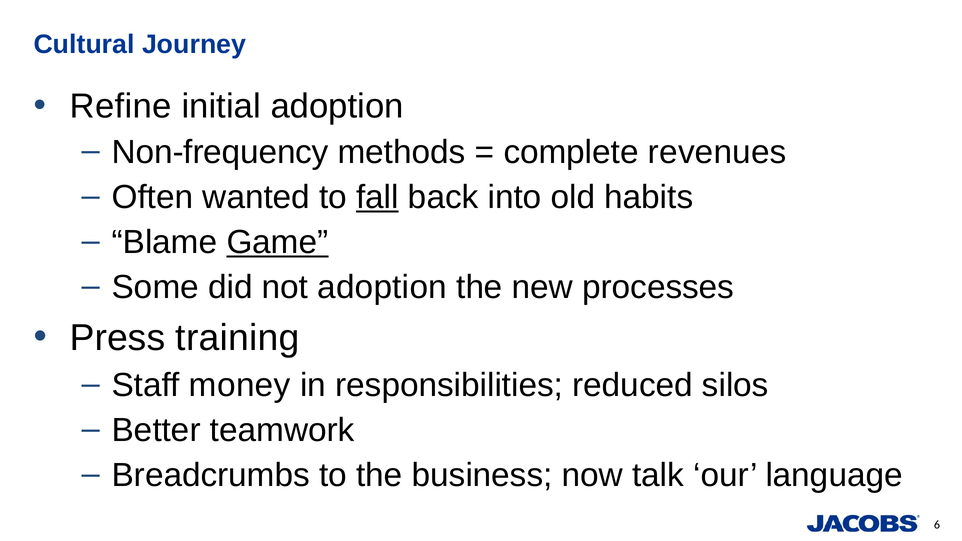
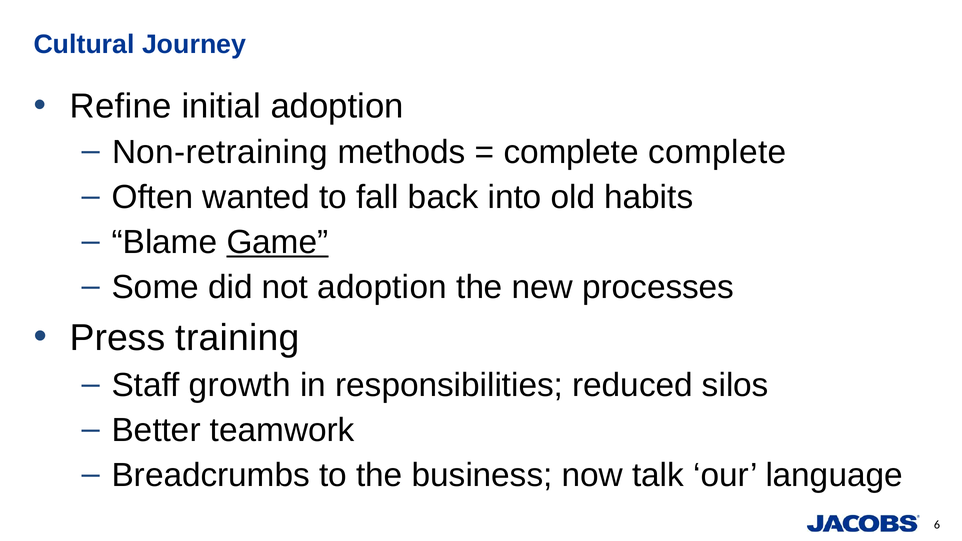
Non-frequency: Non-frequency -> Non-retraining
complete revenues: revenues -> complete
fall underline: present -> none
money: money -> growth
